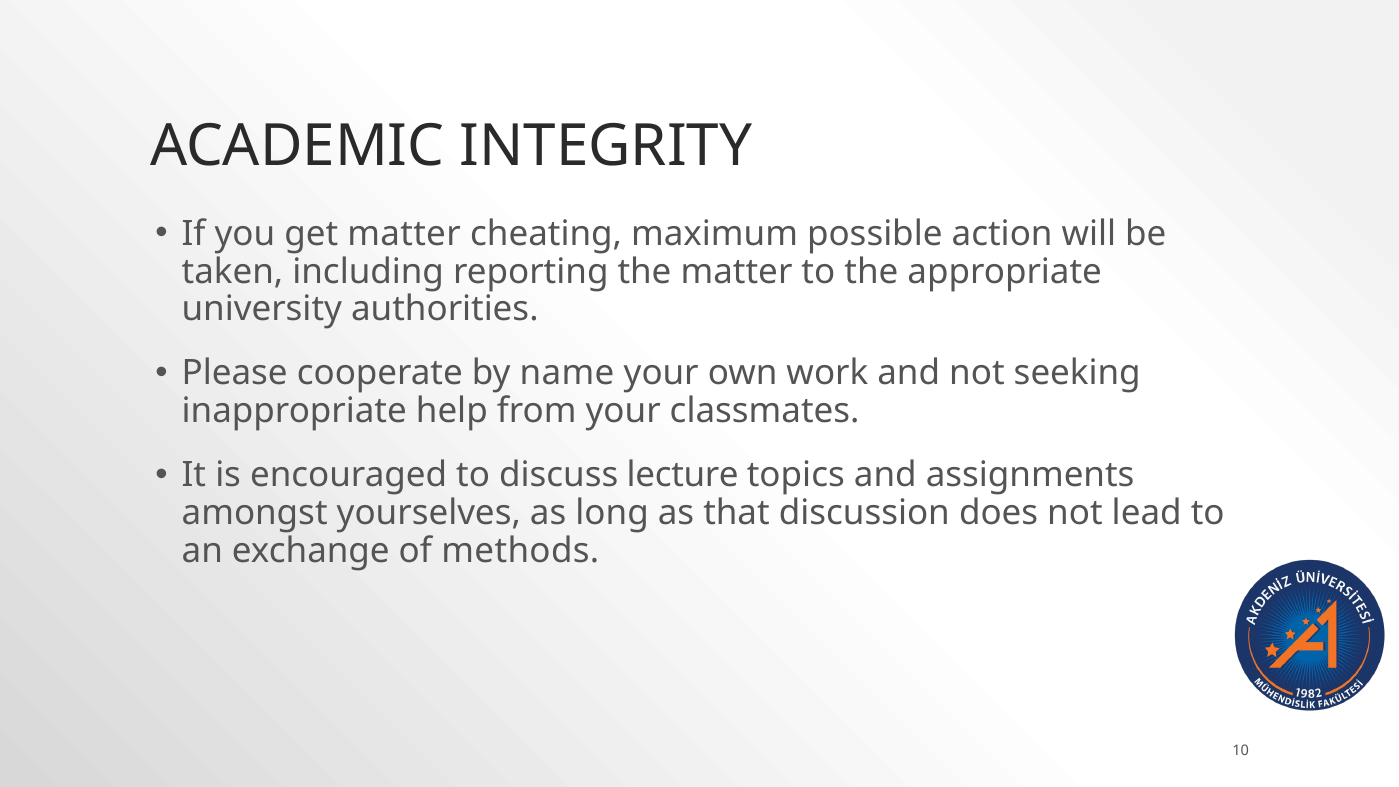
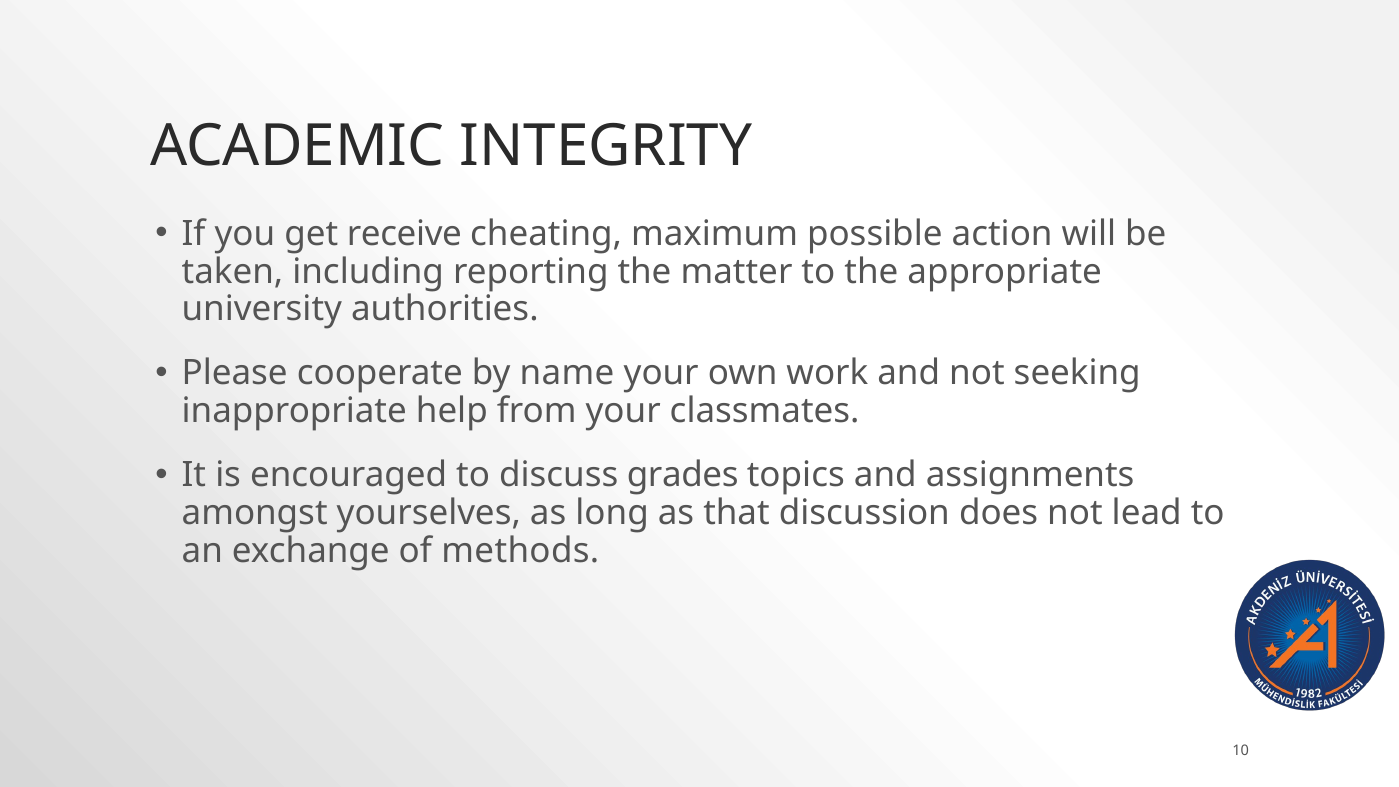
get matter: matter -> receive
lecture: lecture -> grades
